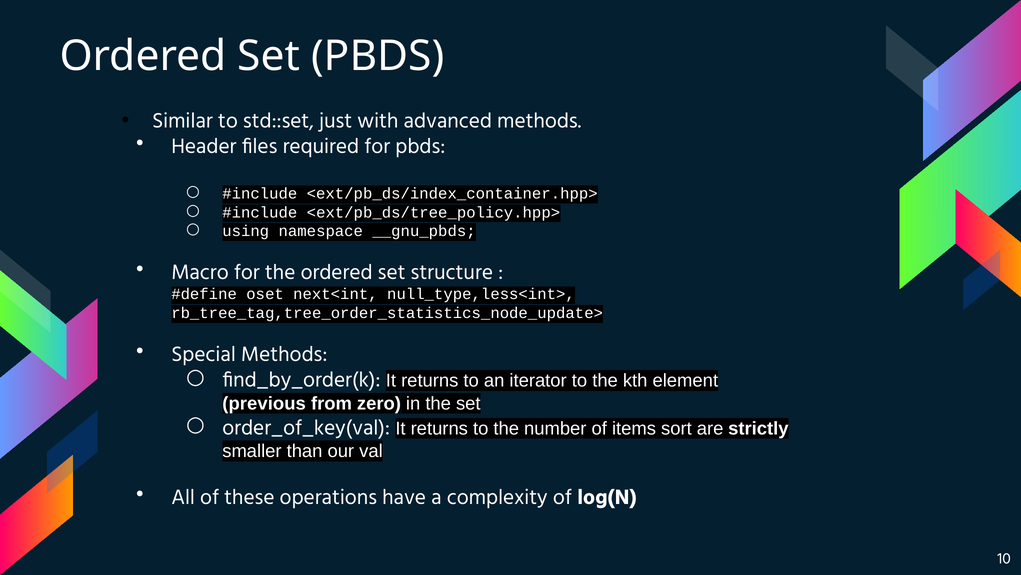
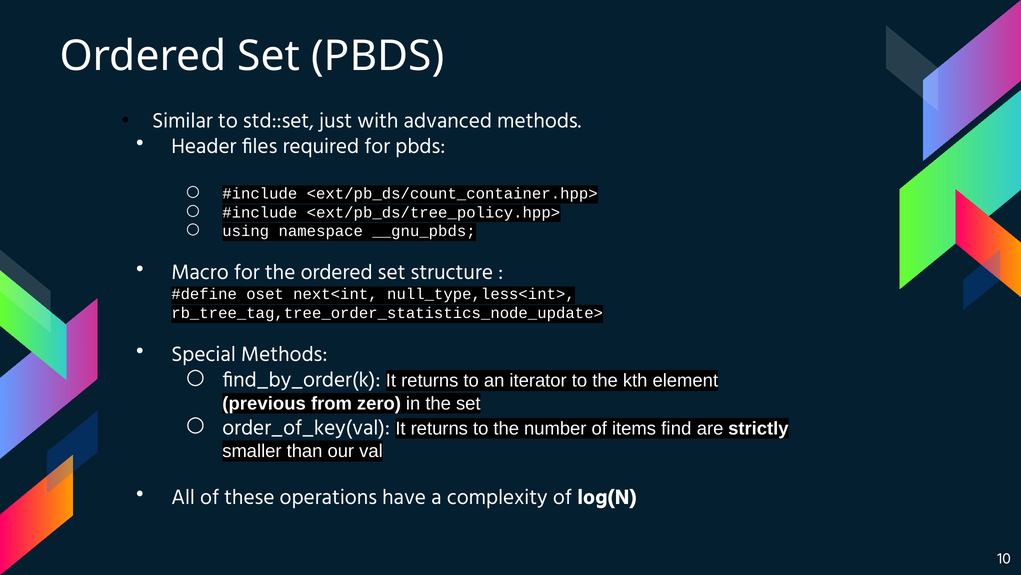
<ext/pb_ds/index_container.hpp>: <ext/pb_ds/index_container.hpp> -> <ext/pb_ds/count_container.hpp>
sort: sort -> find
